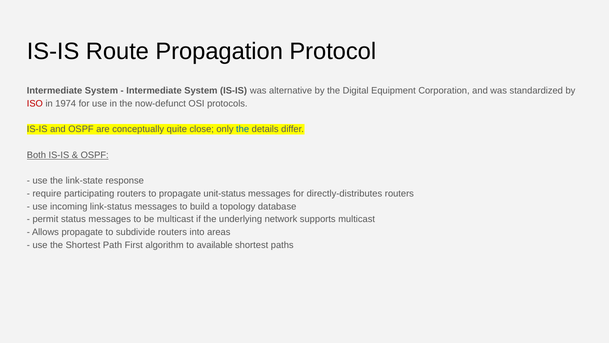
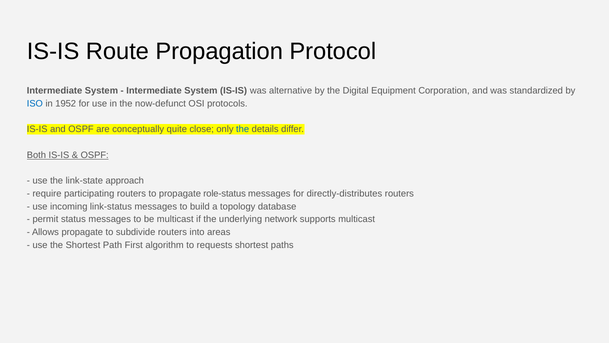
ISO colour: red -> blue
1974: 1974 -> 1952
response: response -> approach
unit-status: unit-status -> role-status
available: available -> requests
